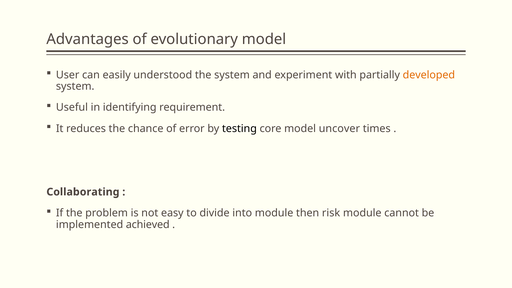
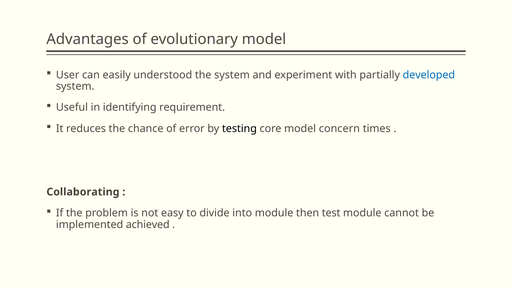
developed colour: orange -> blue
uncover: uncover -> concern
risk: risk -> test
